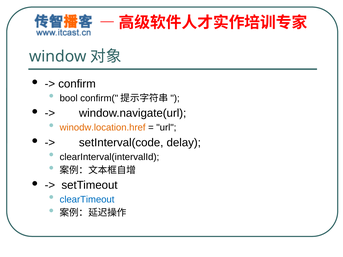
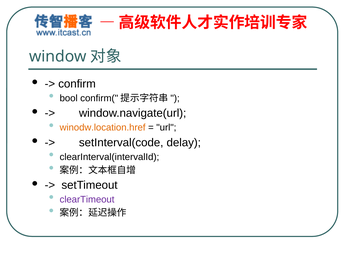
clearTimeout colour: blue -> purple
